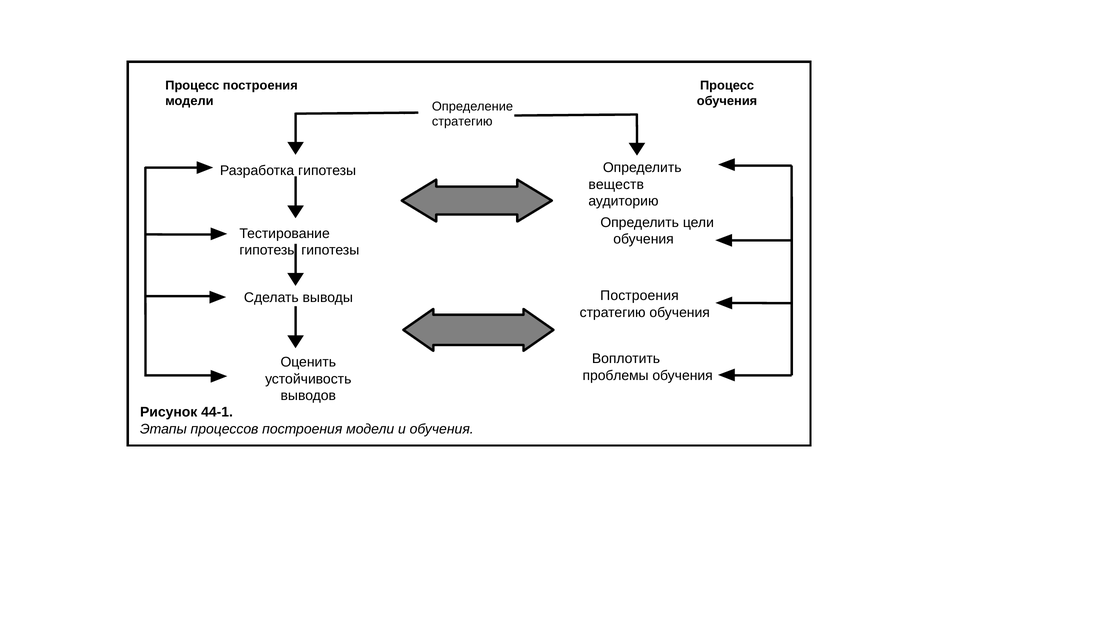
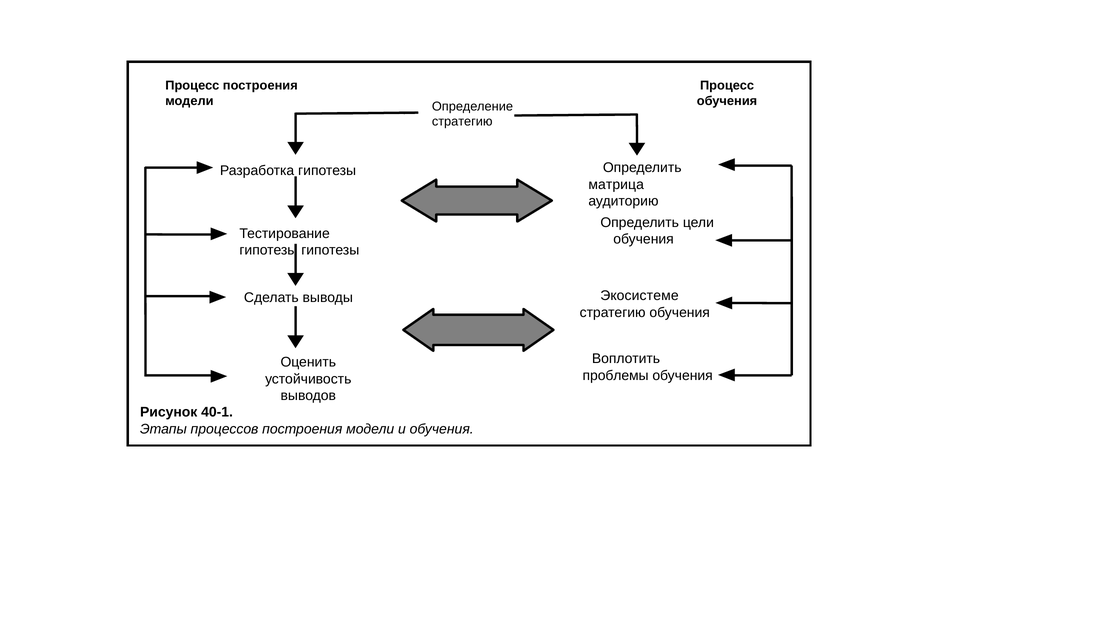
веществ: веществ -> матрица
Построения at (639, 296): Построения -> Экосистеме
44-1: 44-1 -> 40-1
